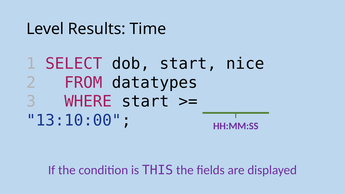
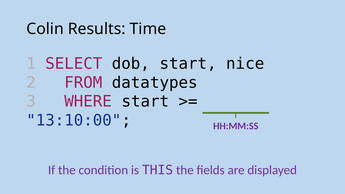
Level: Level -> Colin
